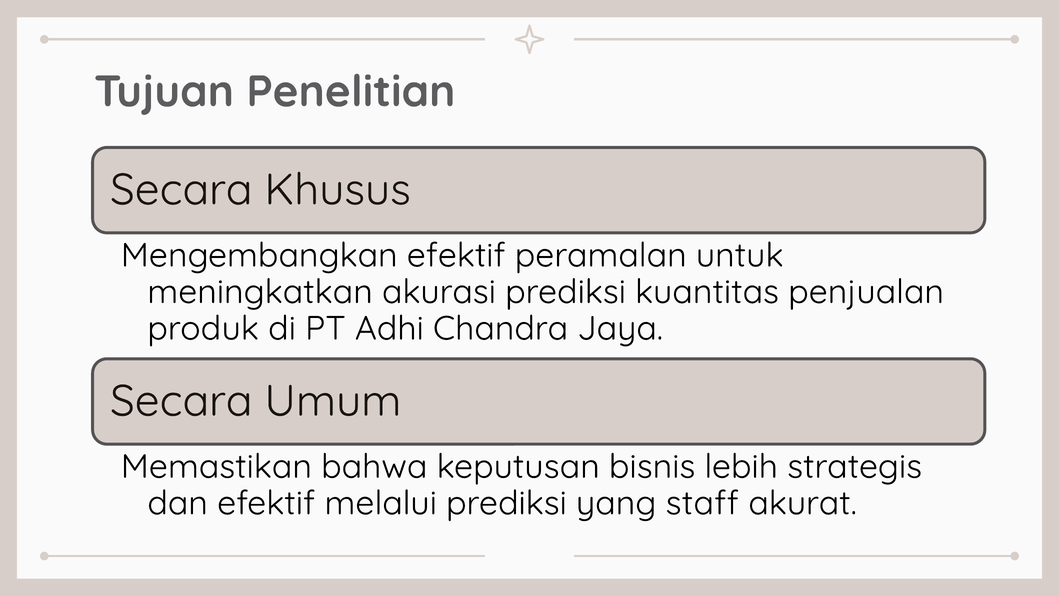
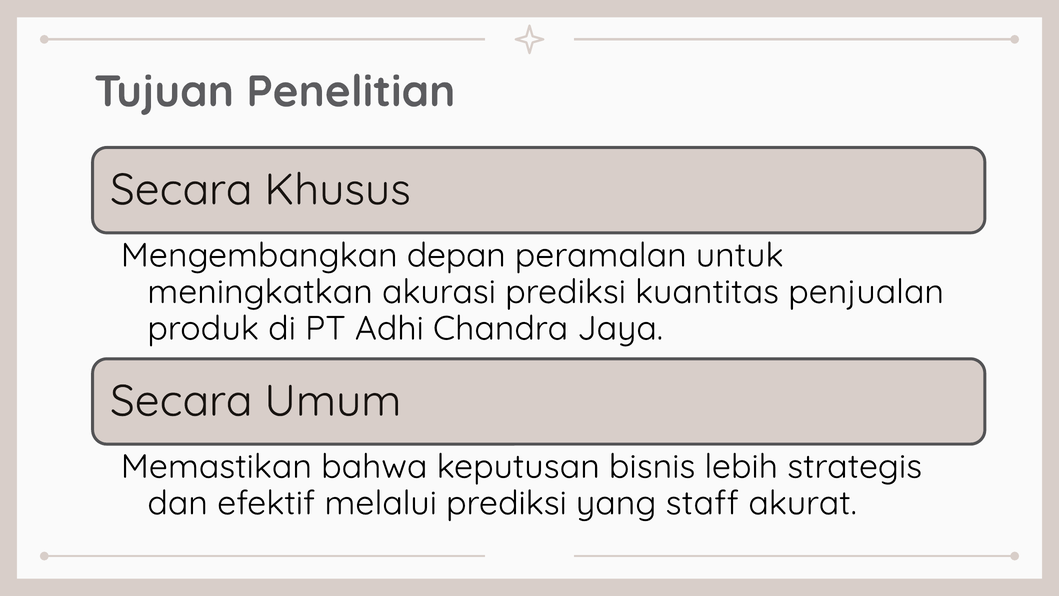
Mengembangkan efektif: efektif -> depan
